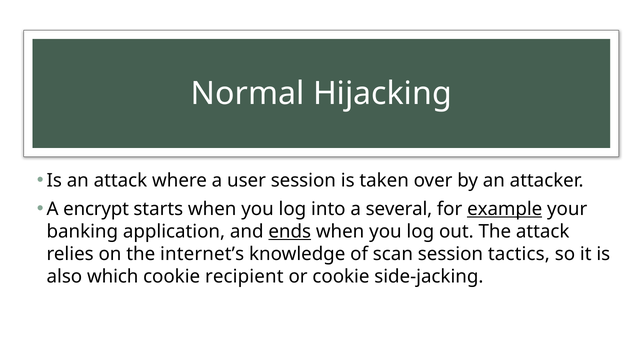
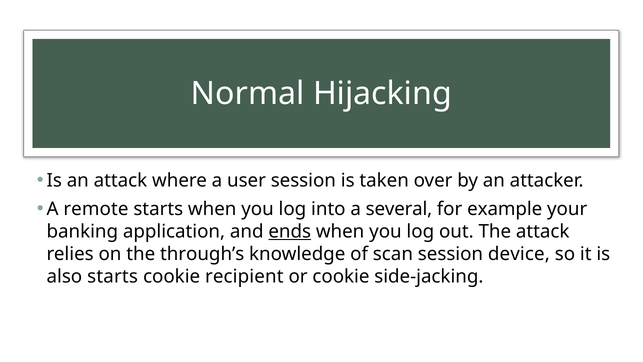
encrypt: encrypt -> remote
example underline: present -> none
internet’s: internet’s -> through’s
tactics: tactics -> device
also which: which -> starts
